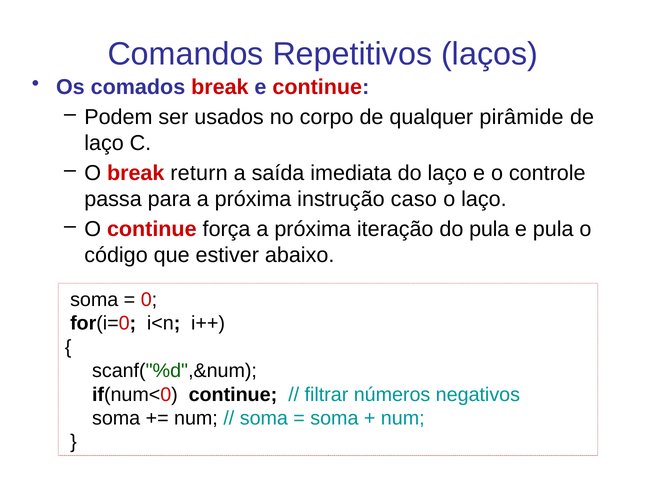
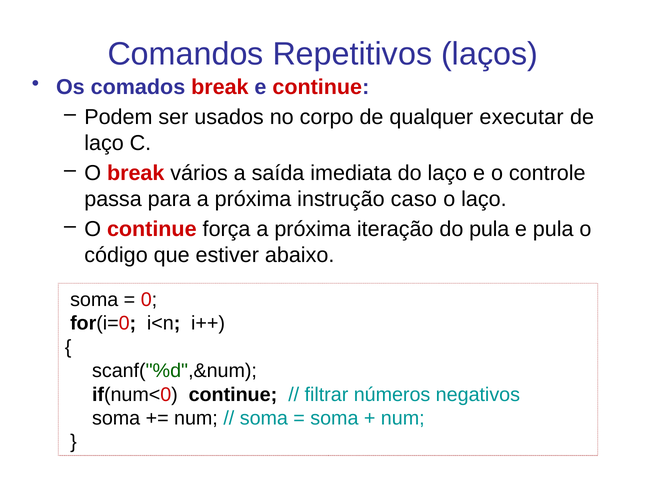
pirâmide: pirâmide -> executar
return: return -> vários
